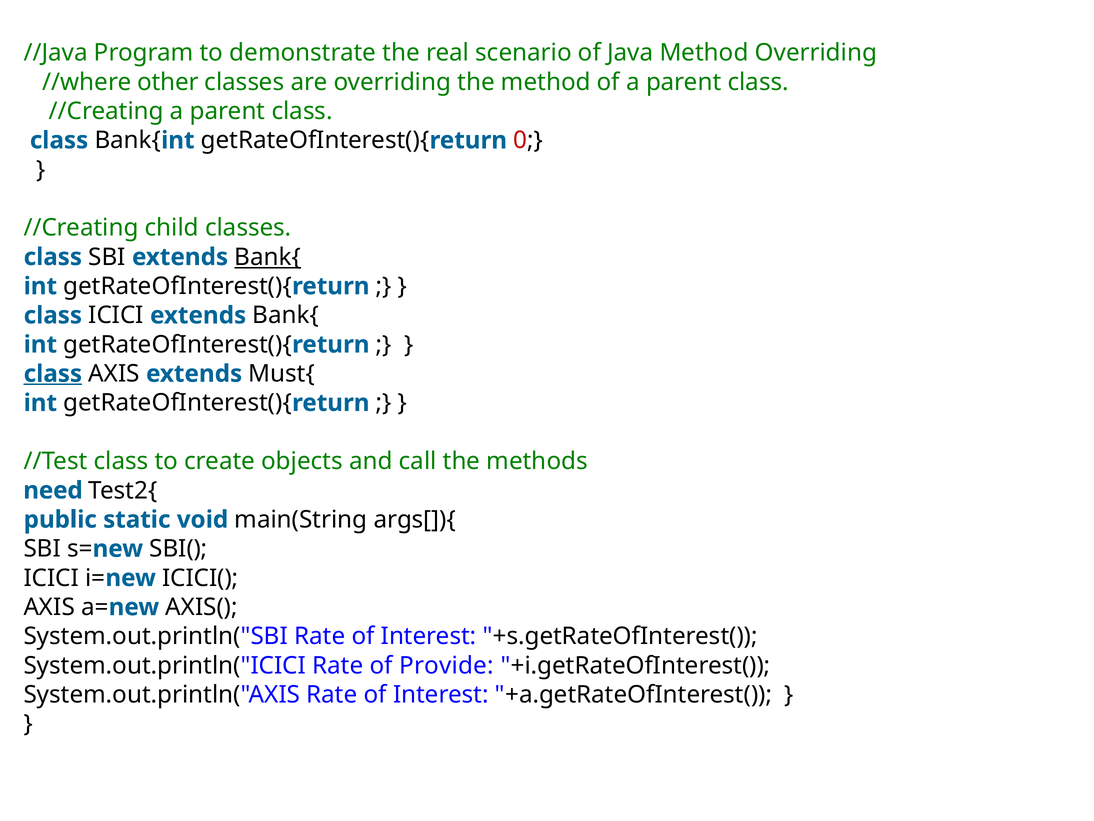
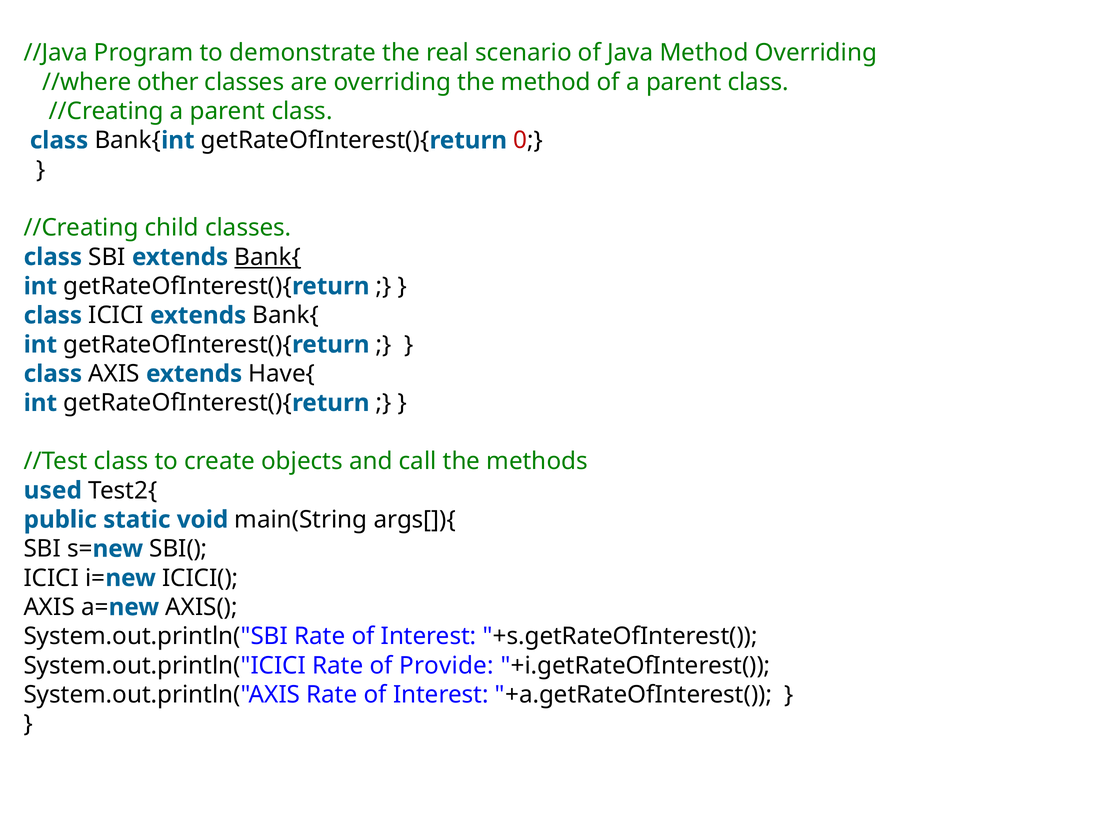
class at (53, 374) underline: present -> none
Must{: Must{ -> Have{
need: need -> used
